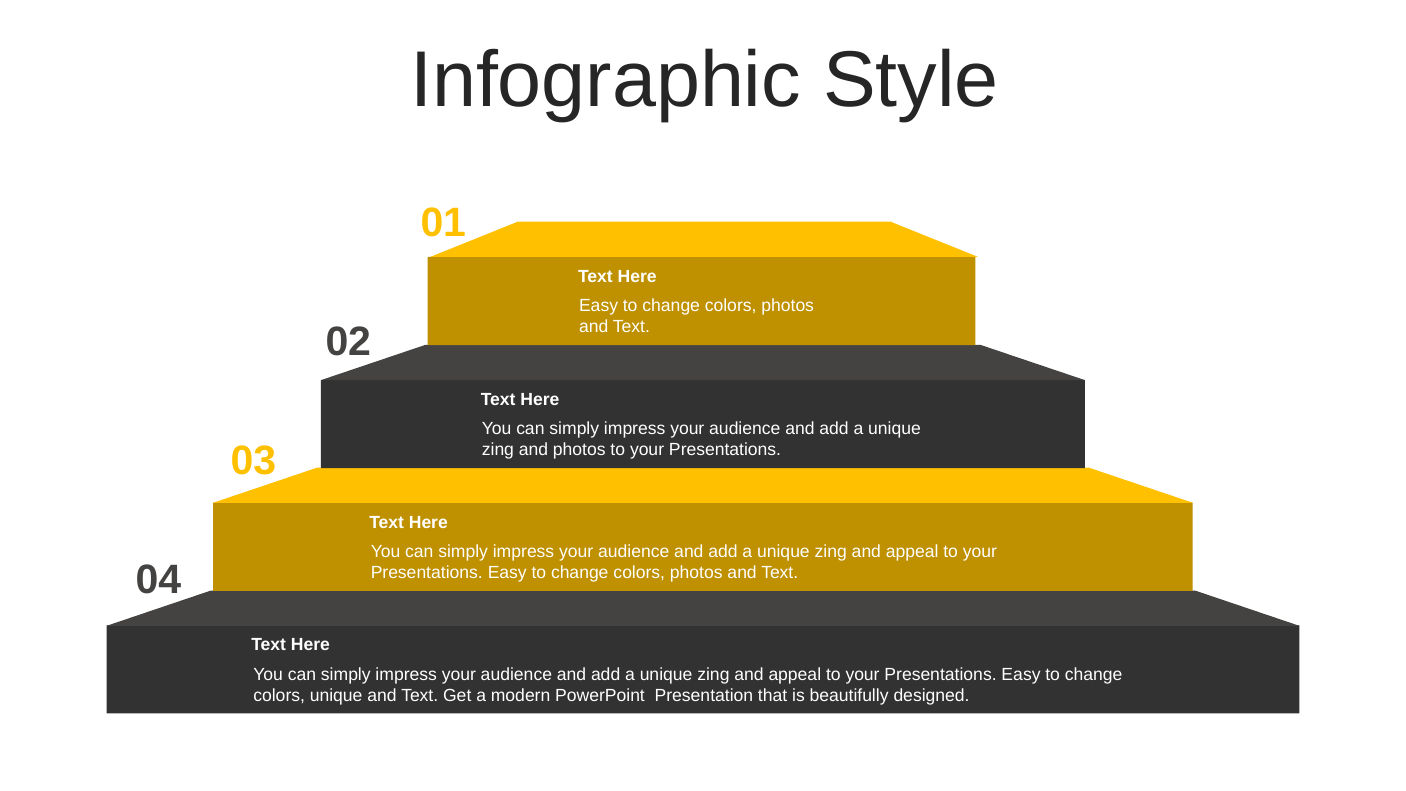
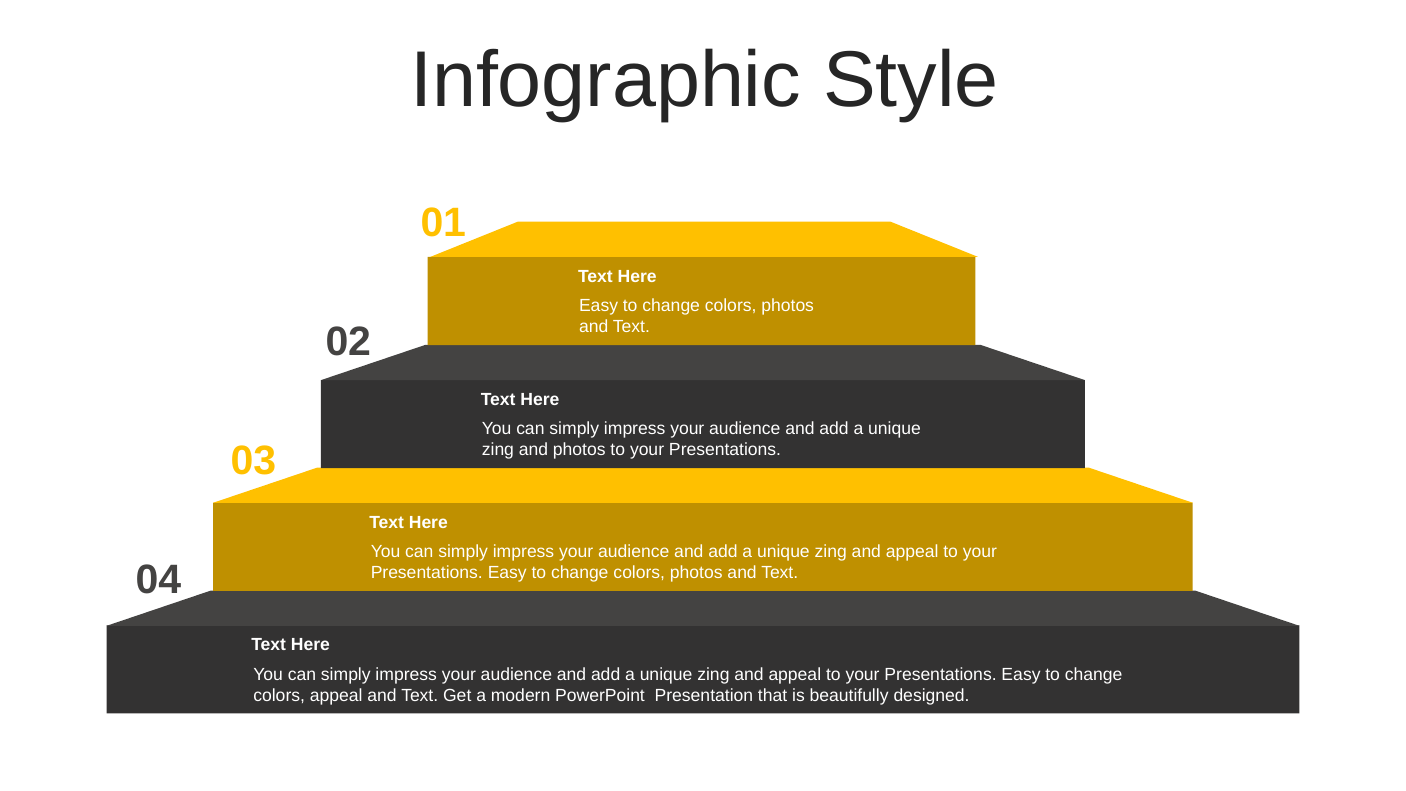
colors unique: unique -> appeal
